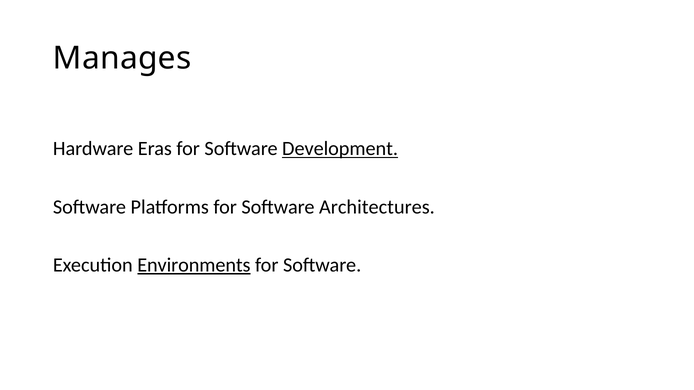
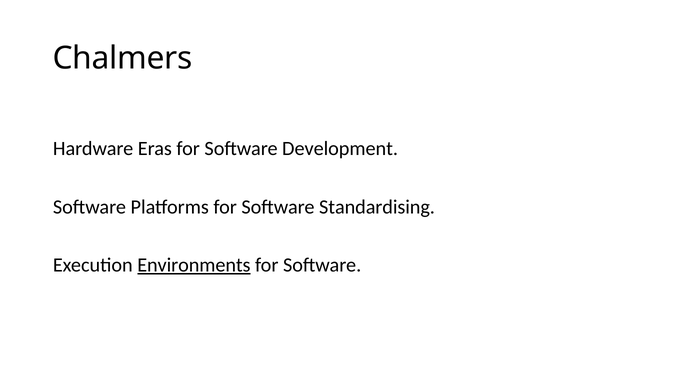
Manages: Manages -> Chalmers
Development underline: present -> none
Architectures: Architectures -> Standardising
